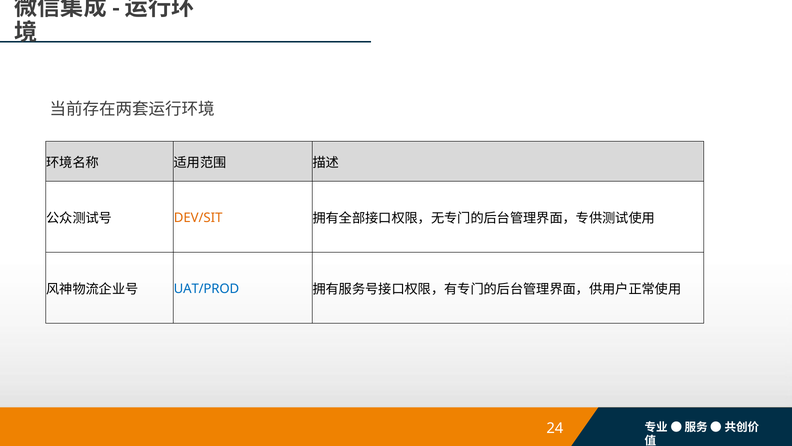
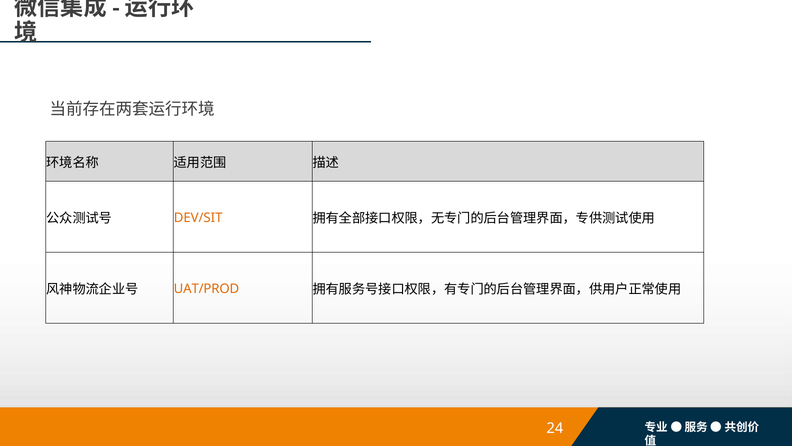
UAT/PROD colour: blue -> orange
